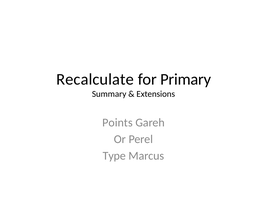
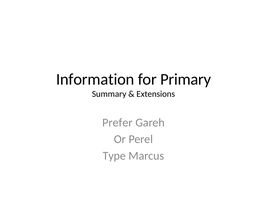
Recalculate: Recalculate -> Information
Points: Points -> Prefer
